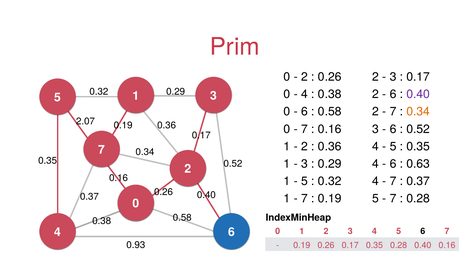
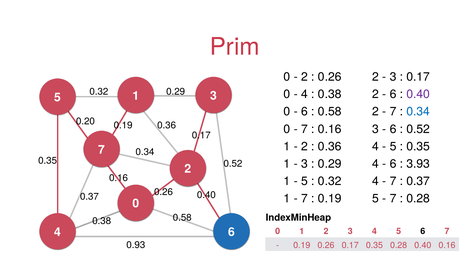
0.34 at (418, 112) colour: orange -> blue
2.07: 2.07 -> 0.20
0.63: 0.63 -> 3.93
